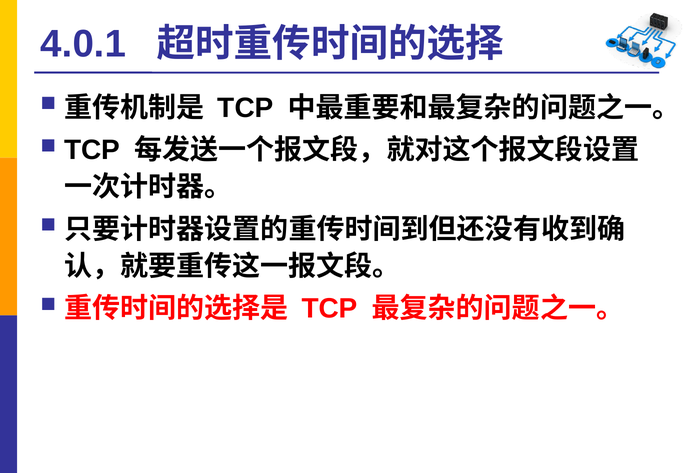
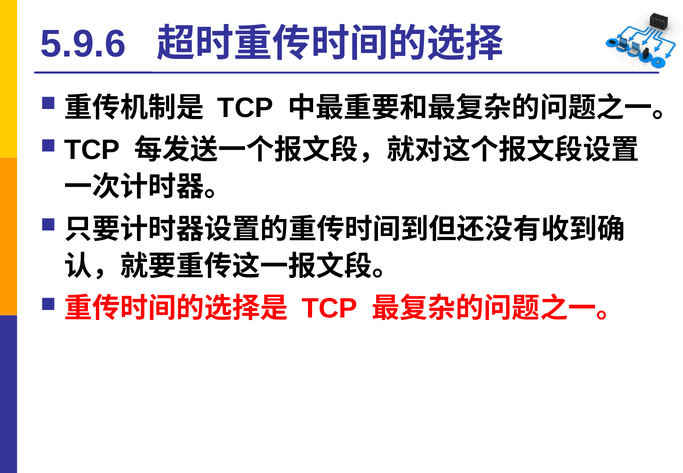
4.0.1: 4.0.1 -> 5.9.6
